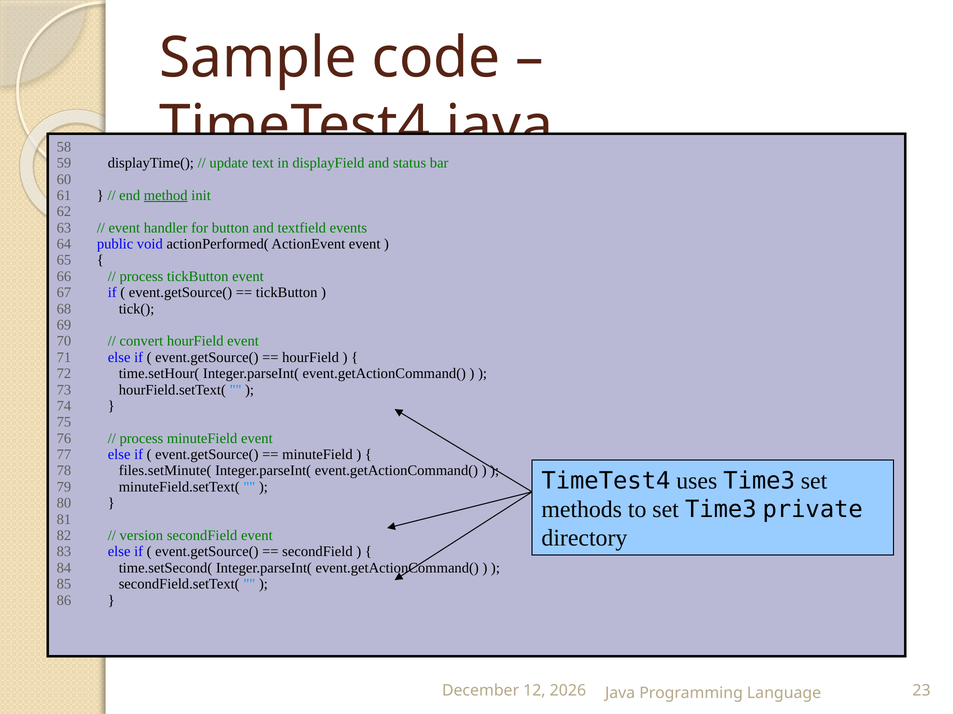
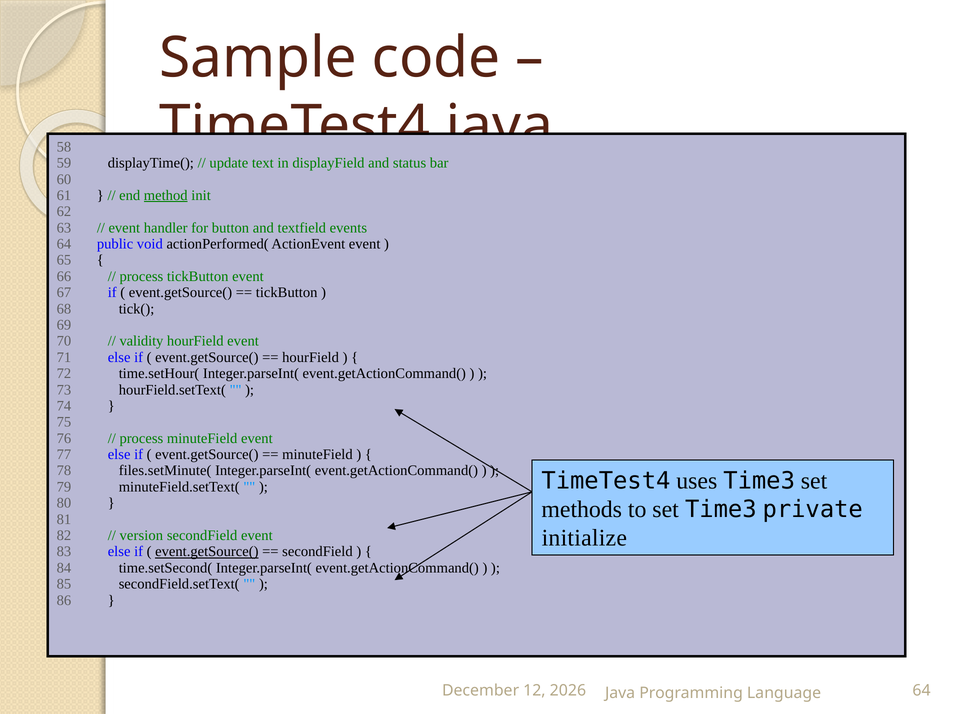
convert: convert -> validity
directory: directory -> initialize
event.getSource( at (207, 552) underline: none -> present
Language 23: 23 -> 64
